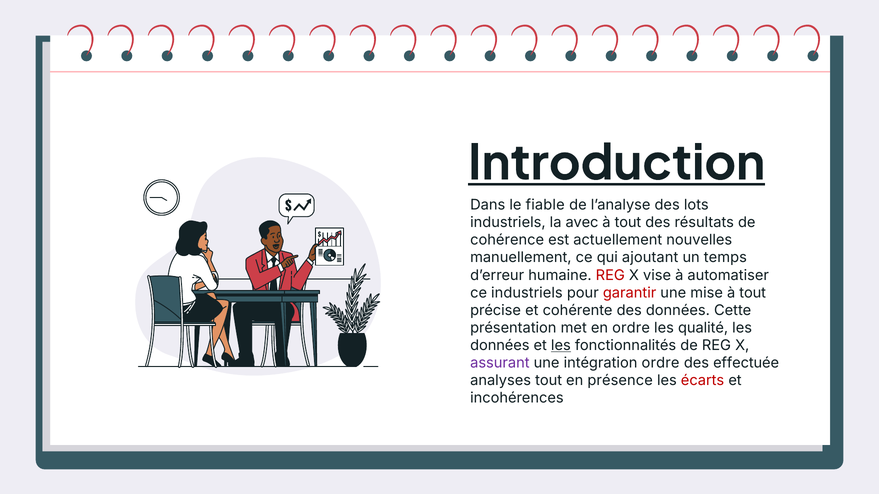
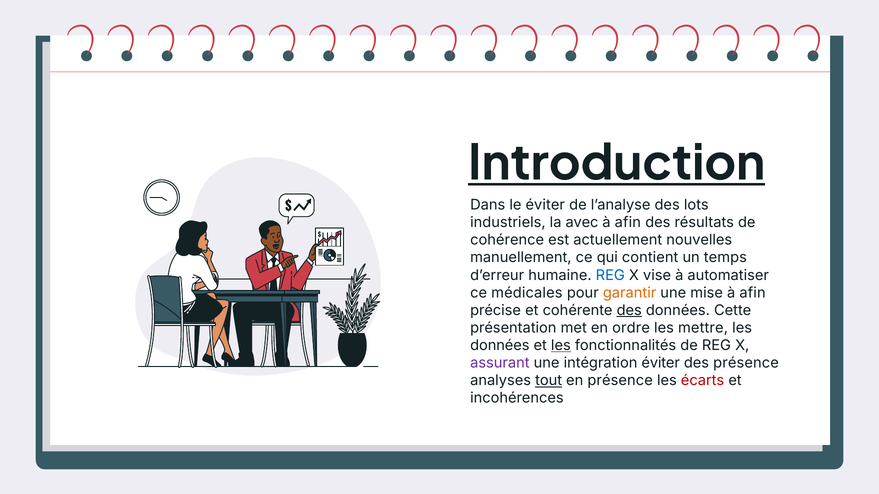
le fiable: fiable -> éviter
tout at (628, 223): tout -> afin
ajoutant: ajoutant -> contient
REG at (610, 275) colour: red -> blue
ce industriels: industriels -> médicales
garantir colour: red -> orange
mise à tout: tout -> afin
des at (629, 311) underline: none -> present
qualité: qualité -> mettre
intégration ordre: ordre -> éviter
des effectuée: effectuée -> présence
tout at (549, 381) underline: none -> present
